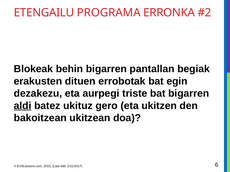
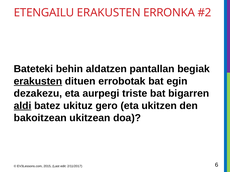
ETENGAILU PROGRAMA: PROGRAMA -> ERAKUSTEN
Blokeak: Blokeak -> Bateteki
behin bigarren: bigarren -> aldatzen
erakusten at (38, 81) underline: none -> present
